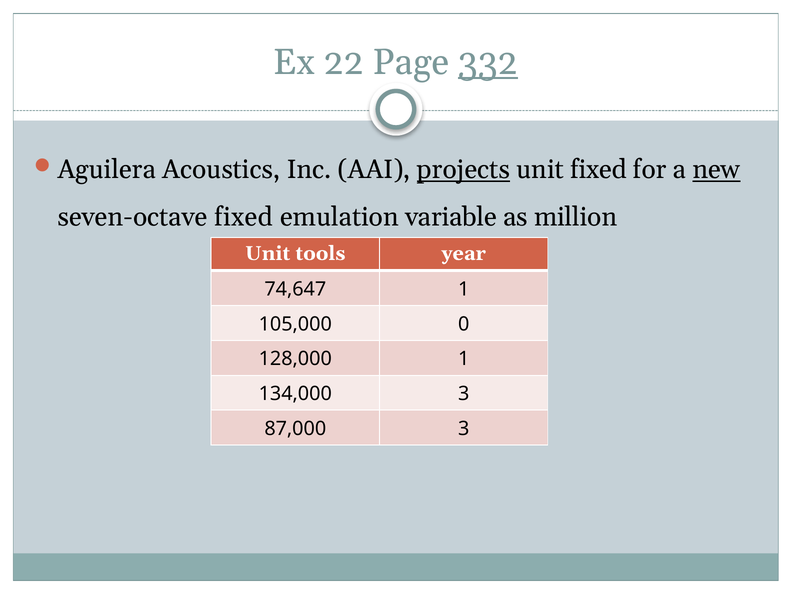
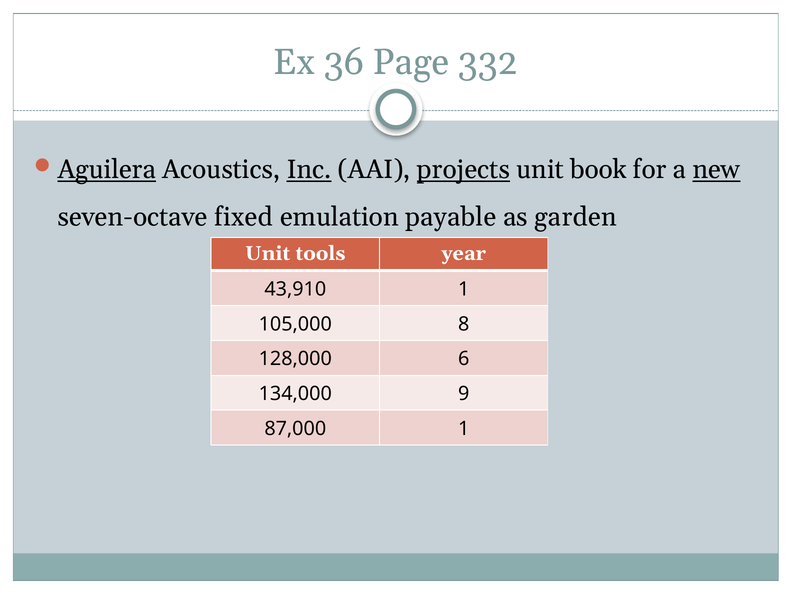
22: 22 -> 36
332 underline: present -> none
Aguilera underline: none -> present
Inc underline: none -> present
unit fixed: fixed -> book
variable: variable -> payable
million: million -> garden
74,647: 74,647 -> 43,910
0: 0 -> 8
128,000 1: 1 -> 6
134,000 3: 3 -> 9
87,000 3: 3 -> 1
